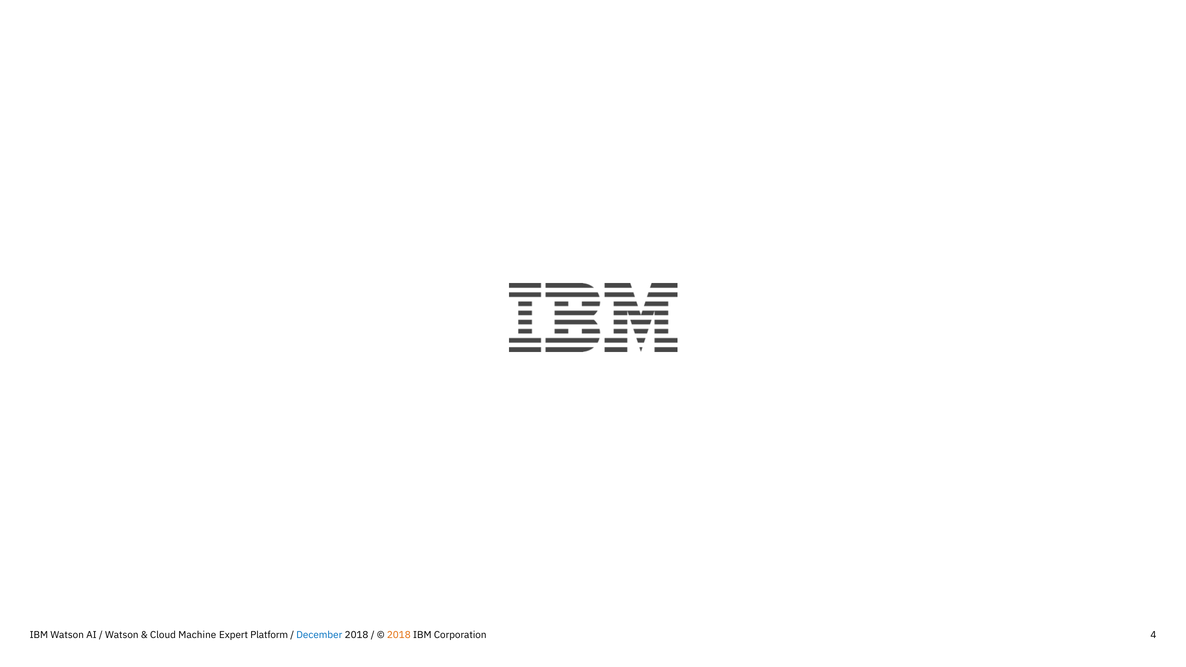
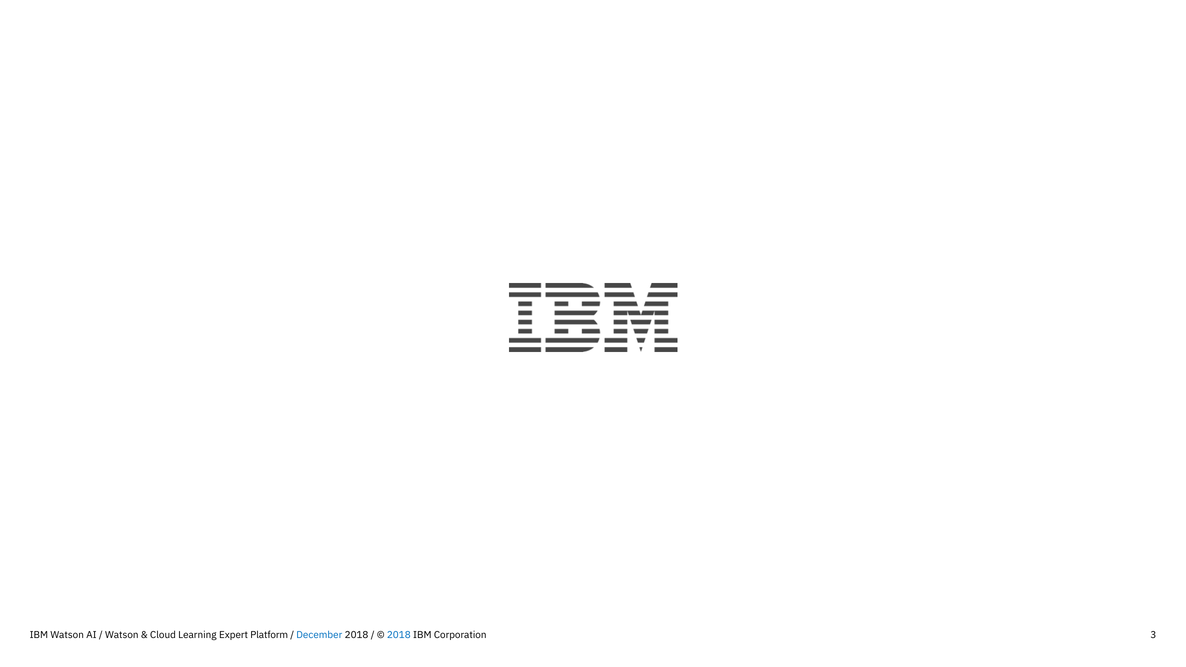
Machine: Machine -> Learning
2018 at (399, 635) colour: orange -> blue
4: 4 -> 3
